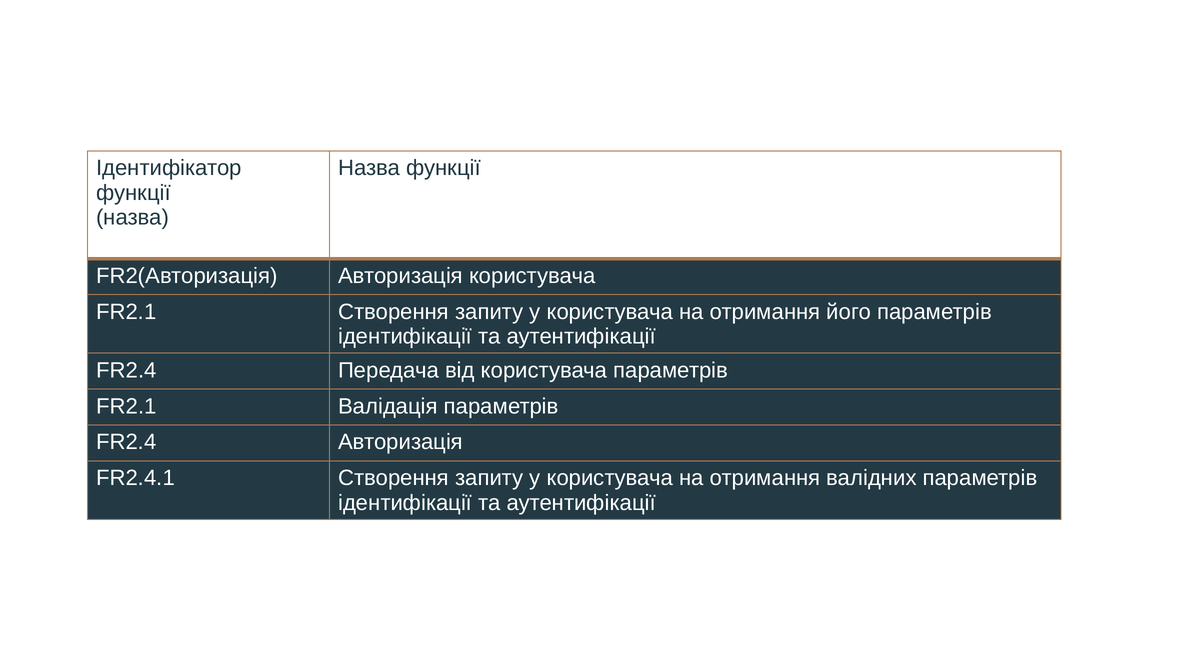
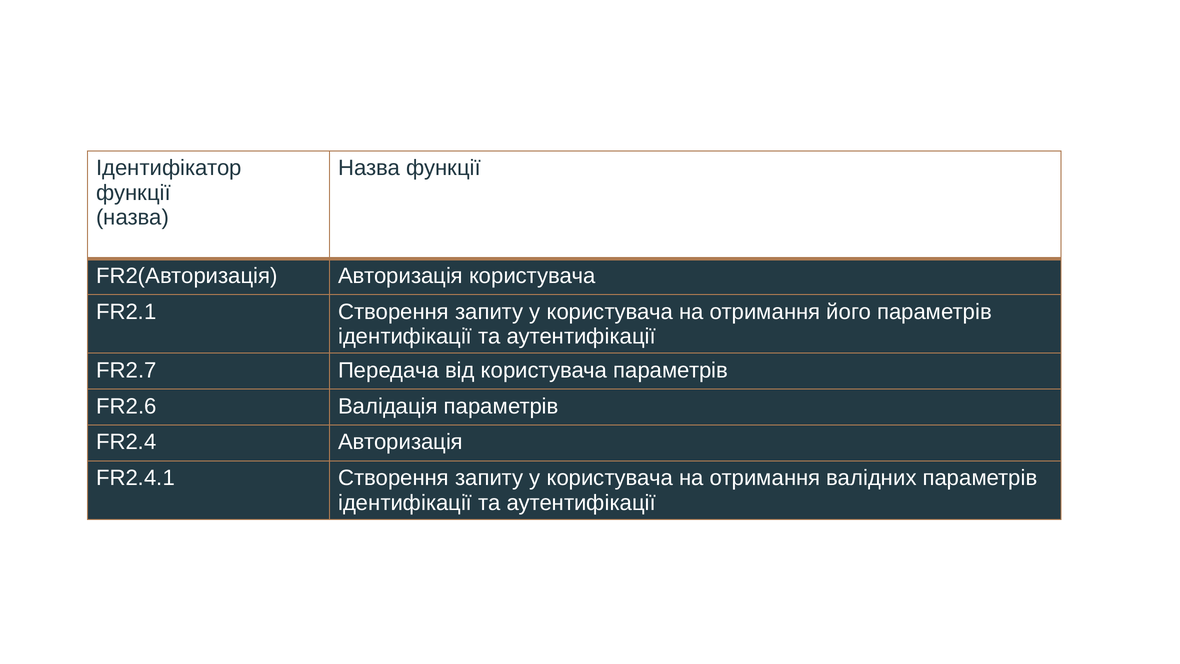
FR2.4 at (126, 370): FR2.4 -> FR2.7
FR2.1 at (126, 406): FR2.1 -> FR2.6
